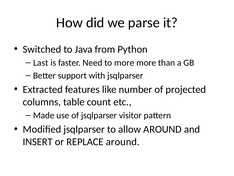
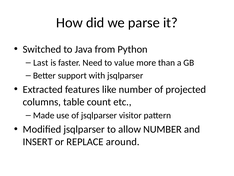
to more: more -> value
allow AROUND: AROUND -> NUMBER
